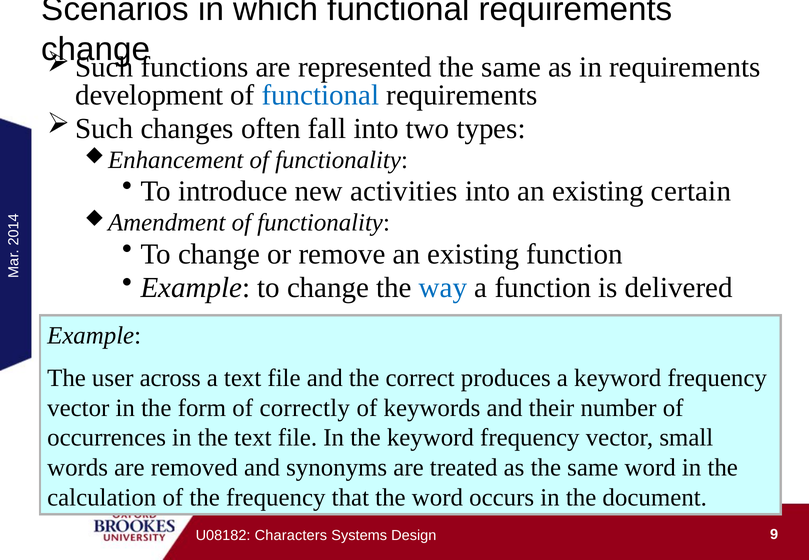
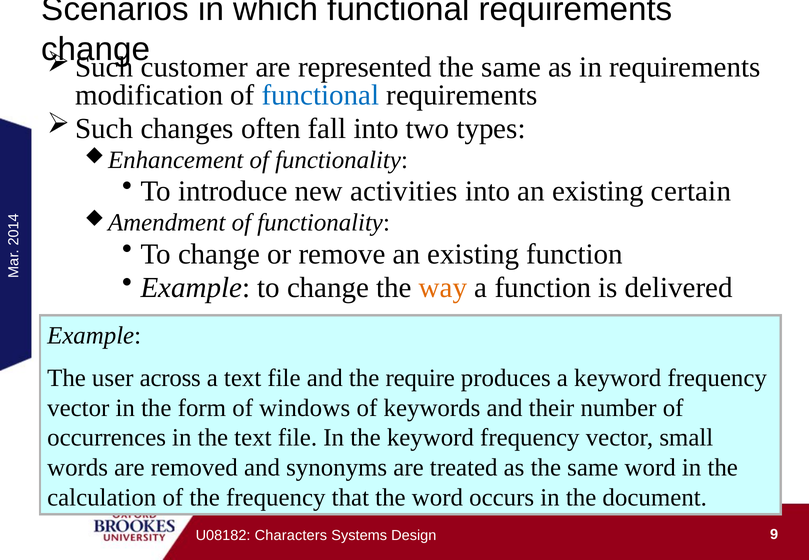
functions: functions -> customer
development: development -> modification
way colour: blue -> orange
correct: correct -> require
correctly: correctly -> windows
